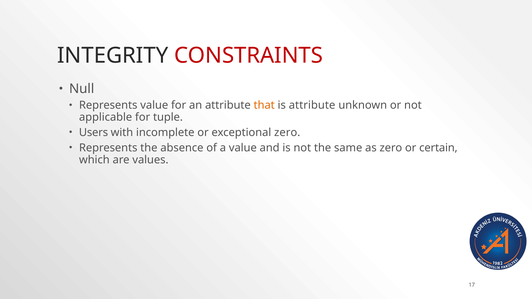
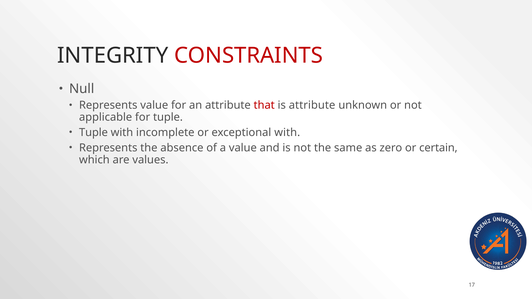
that colour: orange -> red
Users at (94, 133): Users -> Tuple
exceptional zero: zero -> with
